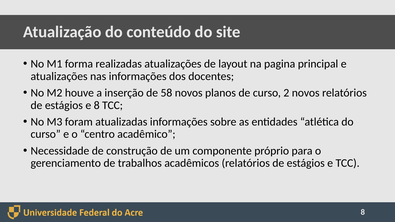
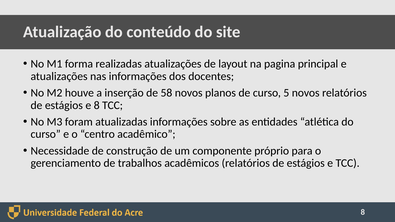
2: 2 -> 5
